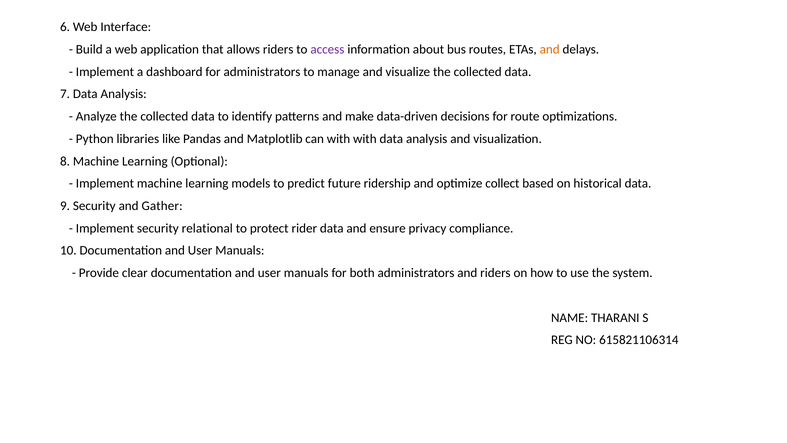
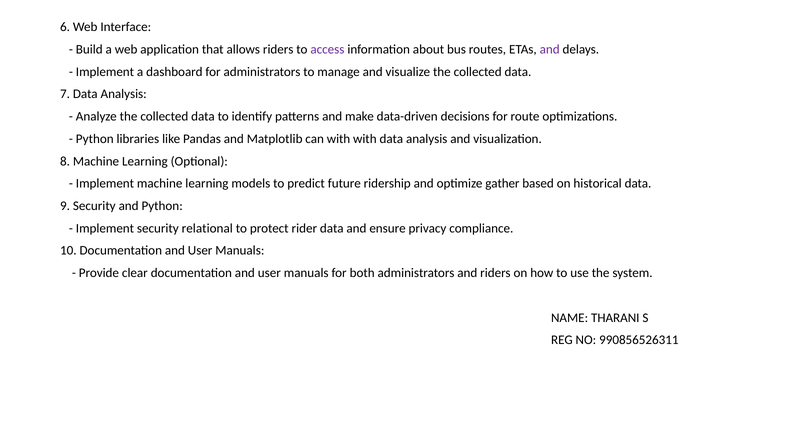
and at (550, 49) colour: orange -> purple
collect: collect -> gather
and Gather: Gather -> Python
615821106314: 615821106314 -> 990856526311
